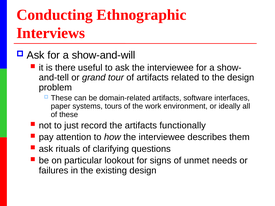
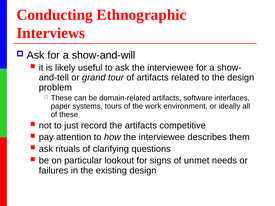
there: there -> likely
functionally: functionally -> competitive
